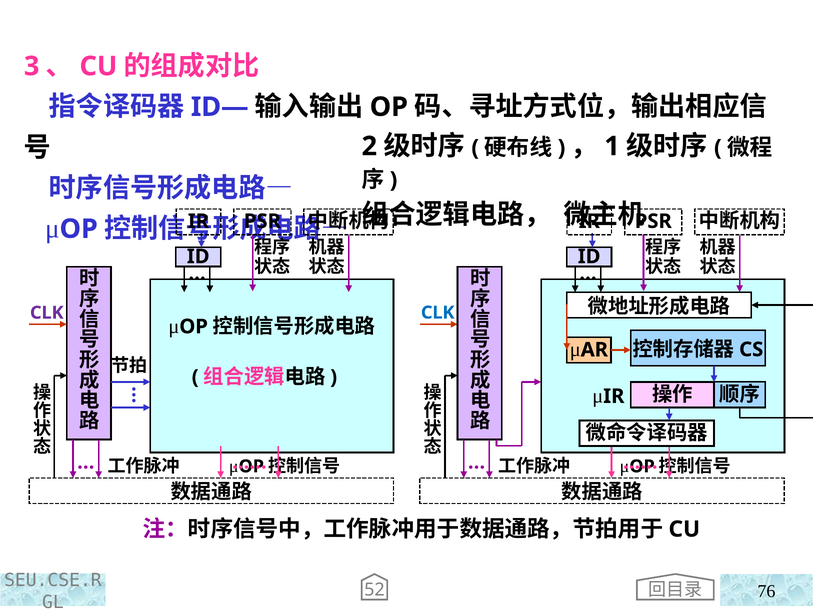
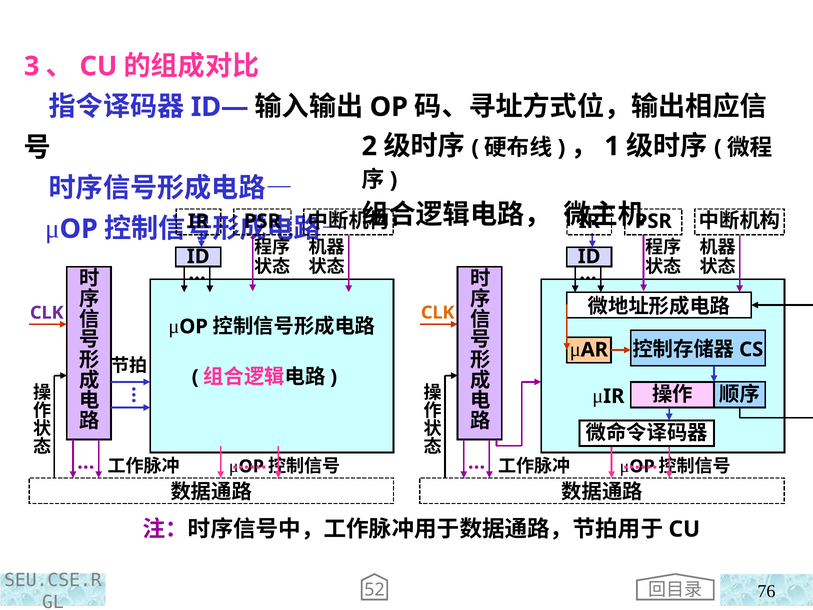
CLK at (438, 312) colour: blue -> orange
